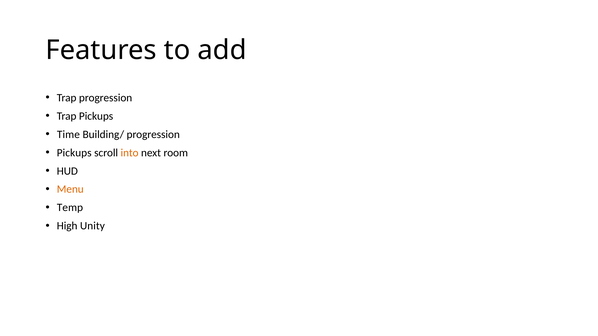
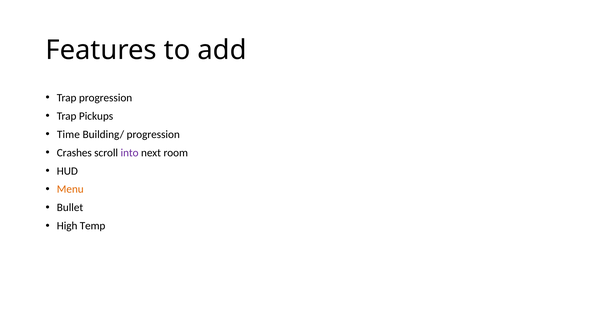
Pickups at (74, 153): Pickups -> Crashes
into colour: orange -> purple
Temp: Temp -> Bullet
Unity: Unity -> Temp
